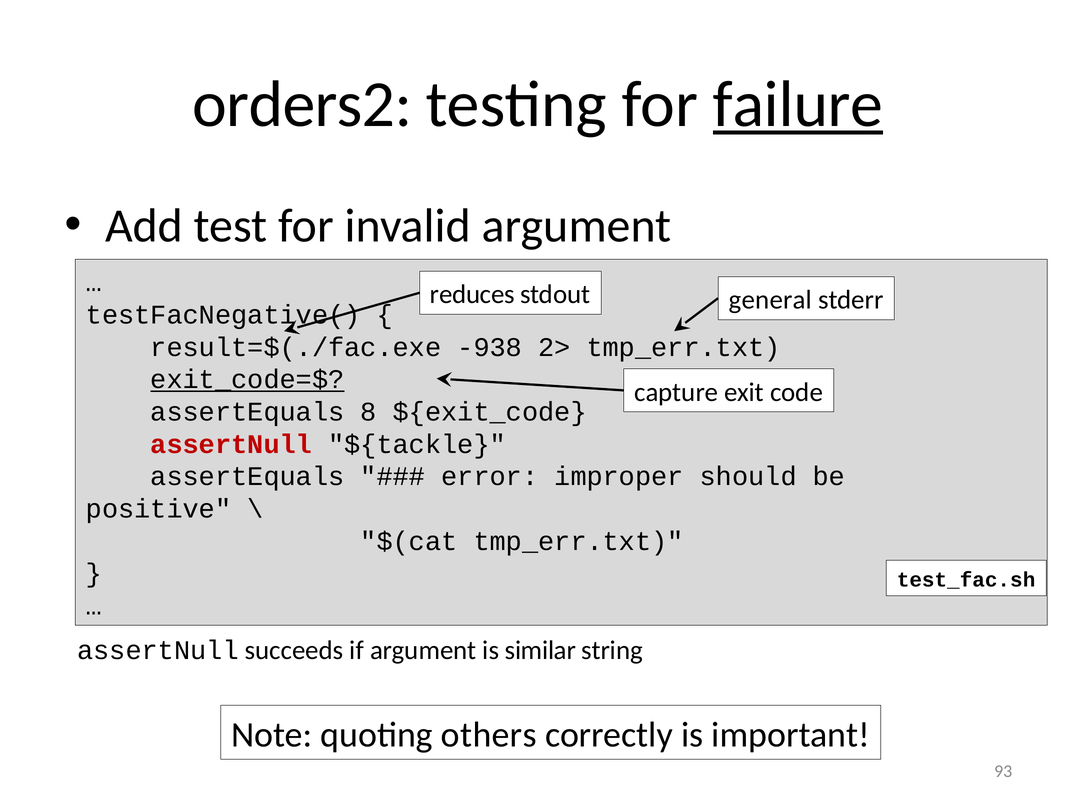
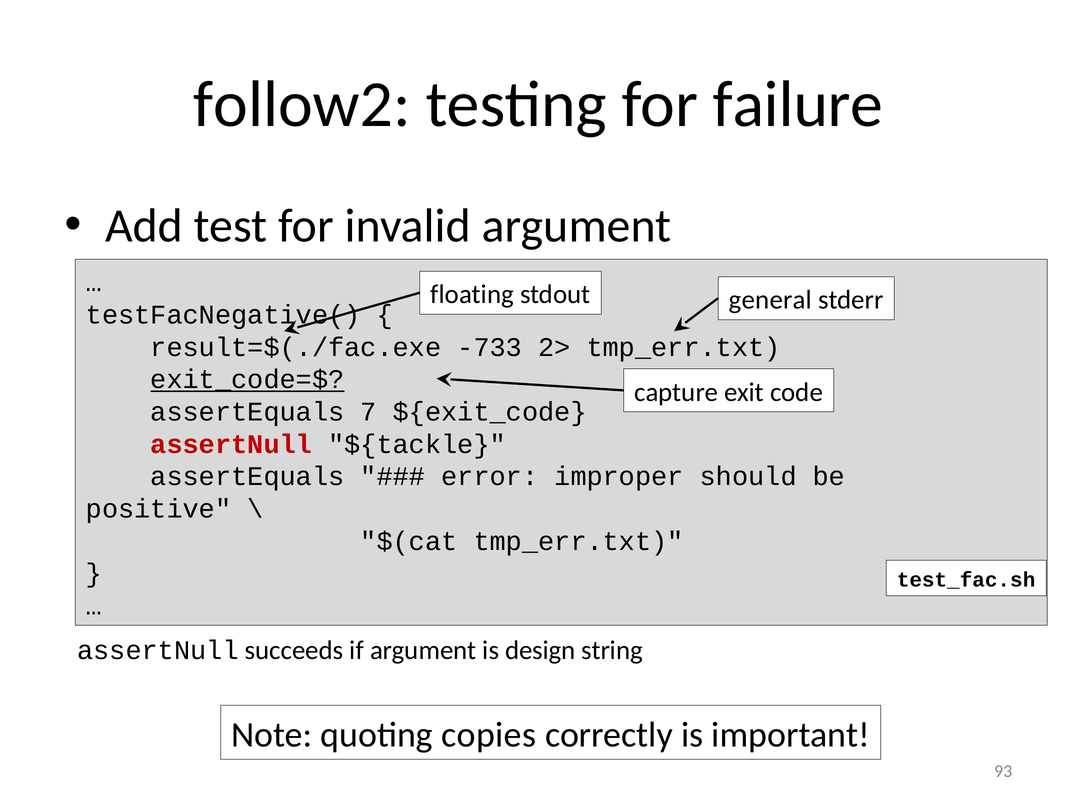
orders2: orders2 -> follow2
failure underline: present -> none
reduces: reduces -> floating
-938: -938 -> -733
8: 8 -> 7
similar: similar -> design
others: others -> copies
